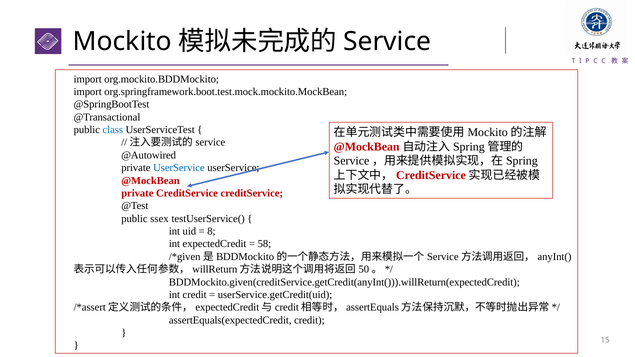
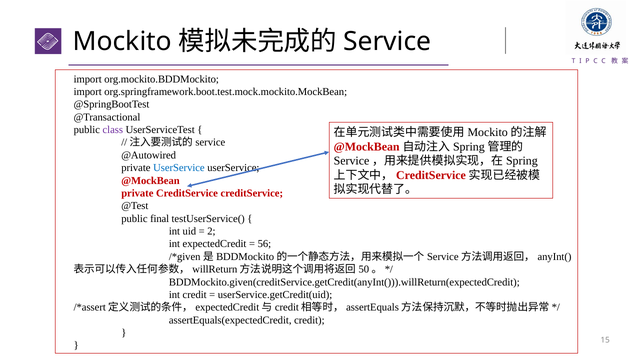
class colour: blue -> purple
ssex: ssex -> final
8: 8 -> 2
58: 58 -> 56
